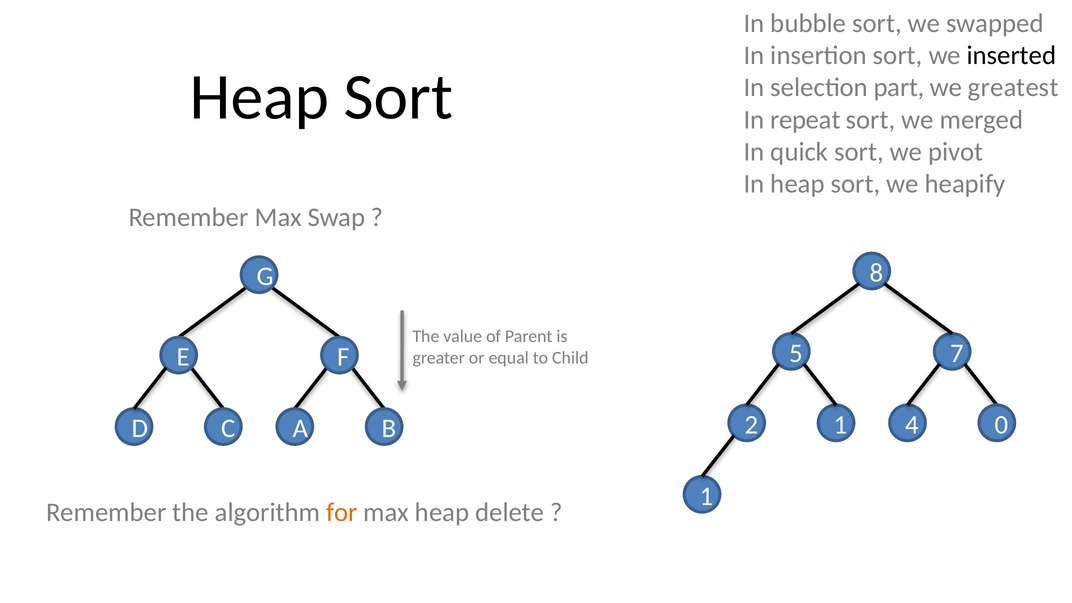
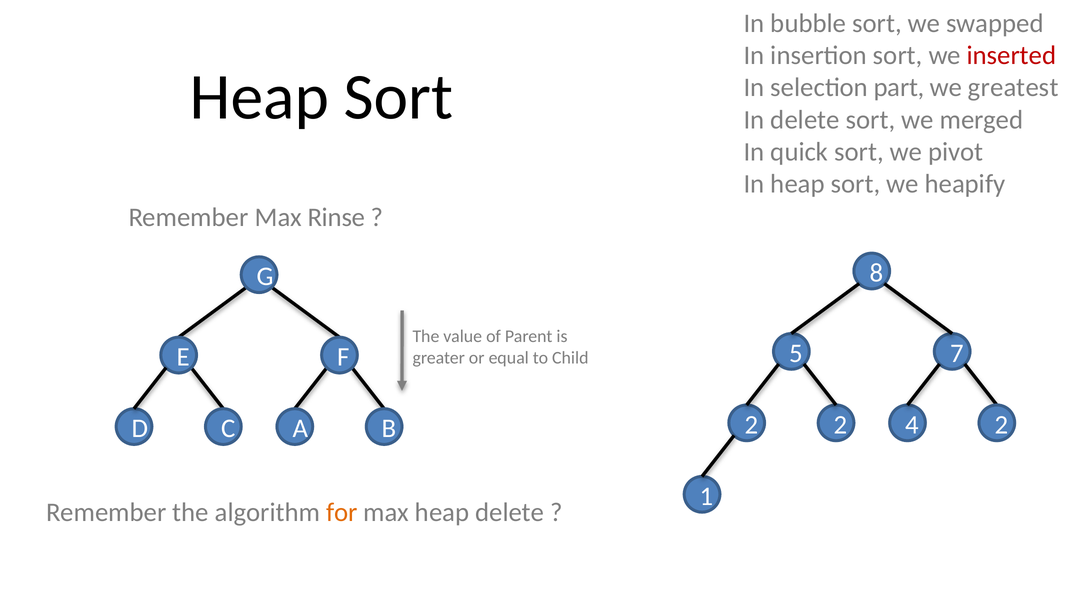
inserted colour: black -> red
In repeat: repeat -> delete
Swap: Swap -> Rinse
2 1: 1 -> 2
4 0: 0 -> 2
